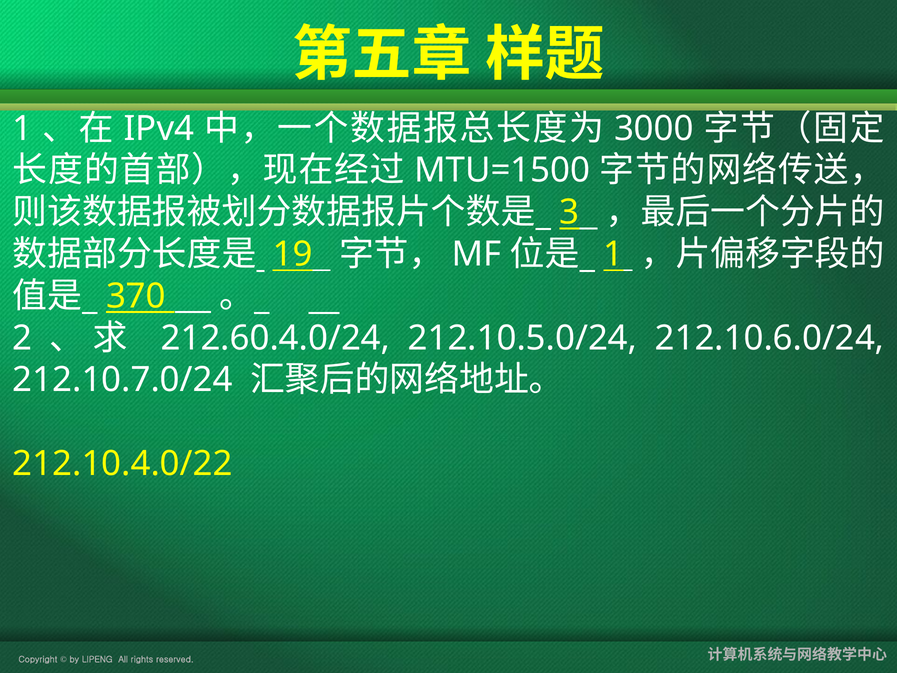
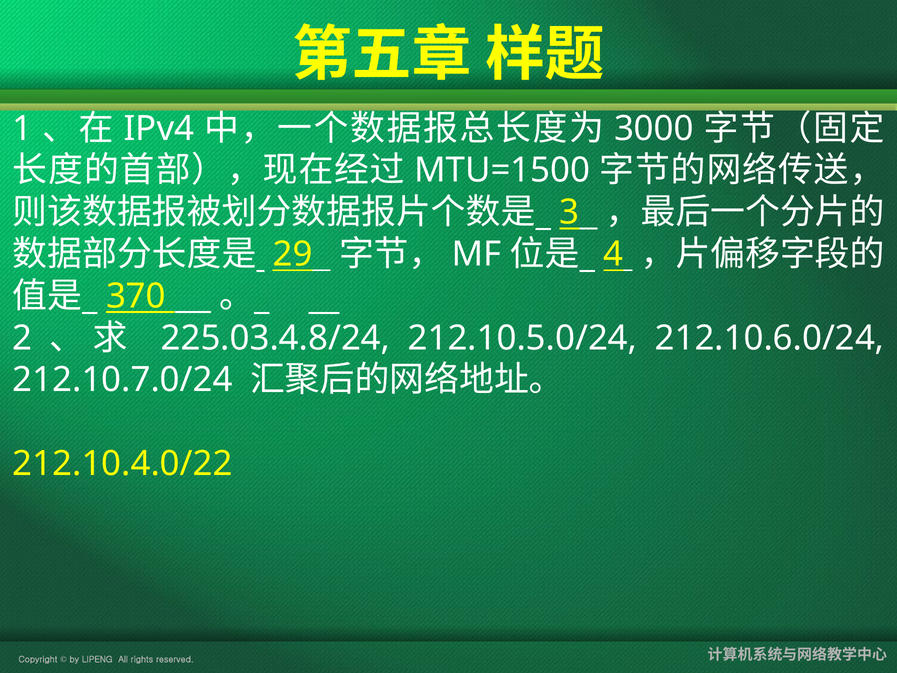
19: 19 -> 29
1 at (613, 254): 1 -> 4
212.60.4.0/24: 212.60.4.0/24 -> 225.03.4.8/24
